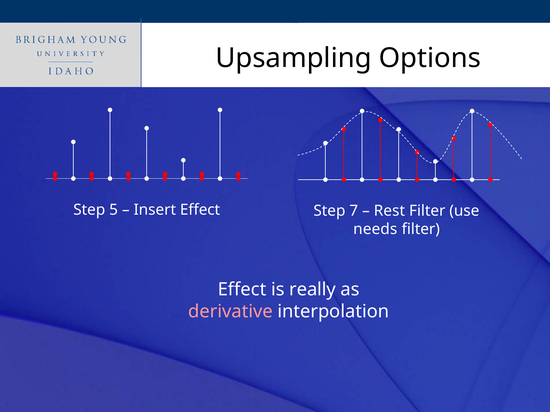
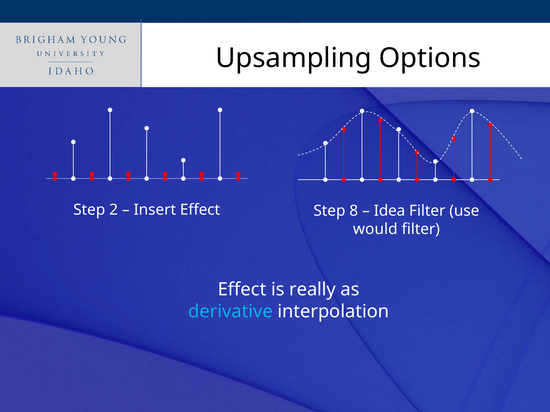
5: 5 -> 2
7: 7 -> 8
Rest: Rest -> Idea
needs: needs -> would
derivative colour: pink -> light blue
